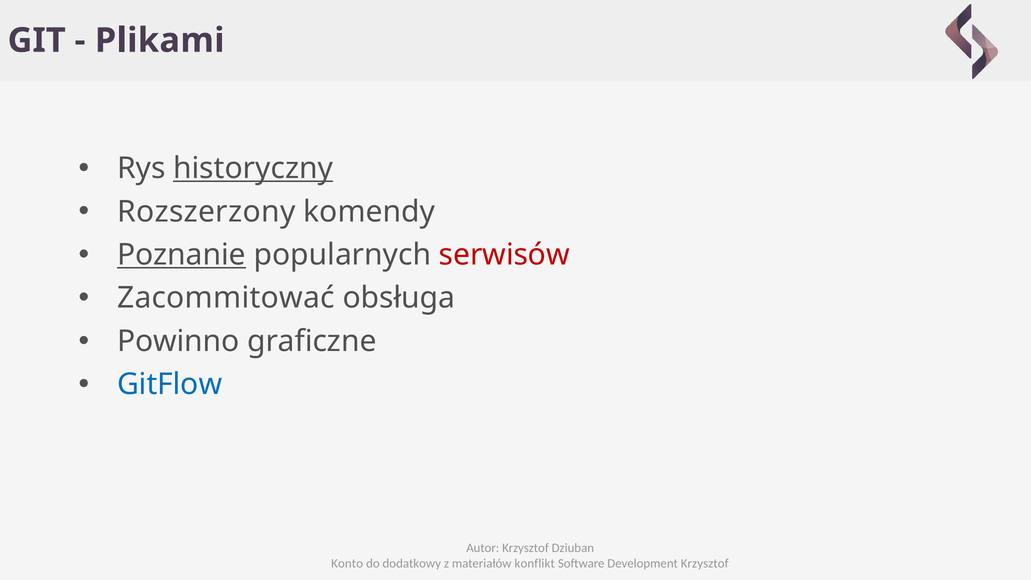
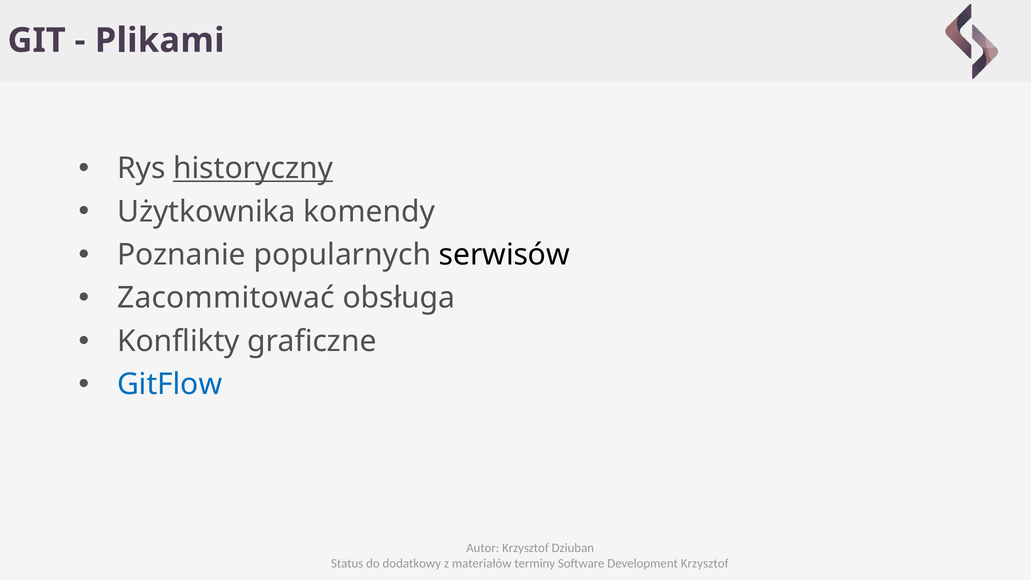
Rozszerzony: Rozszerzony -> Użytkownika
Poznanie underline: present -> none
serwisów colour: red -> black
Powinno: Powinno -> Konflikty
Konto: Konto -> Status
konflikt: konflikt -> terminy
